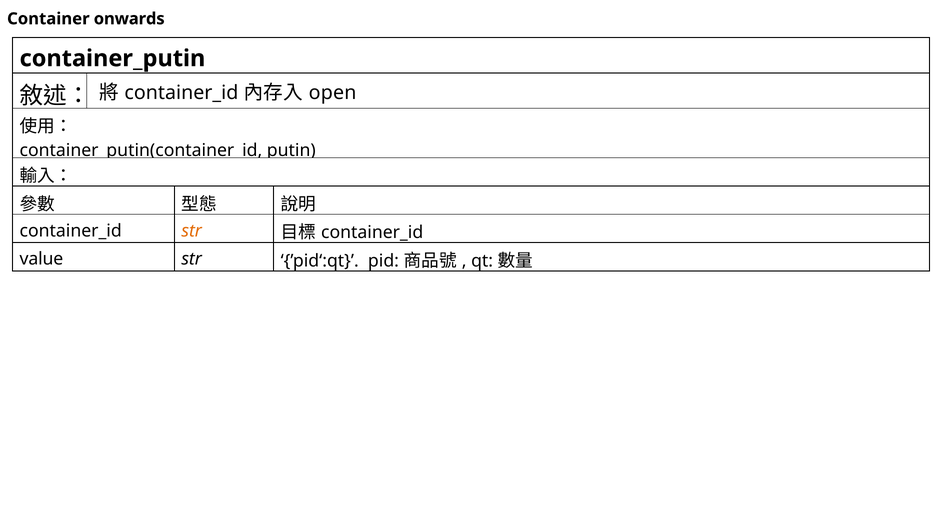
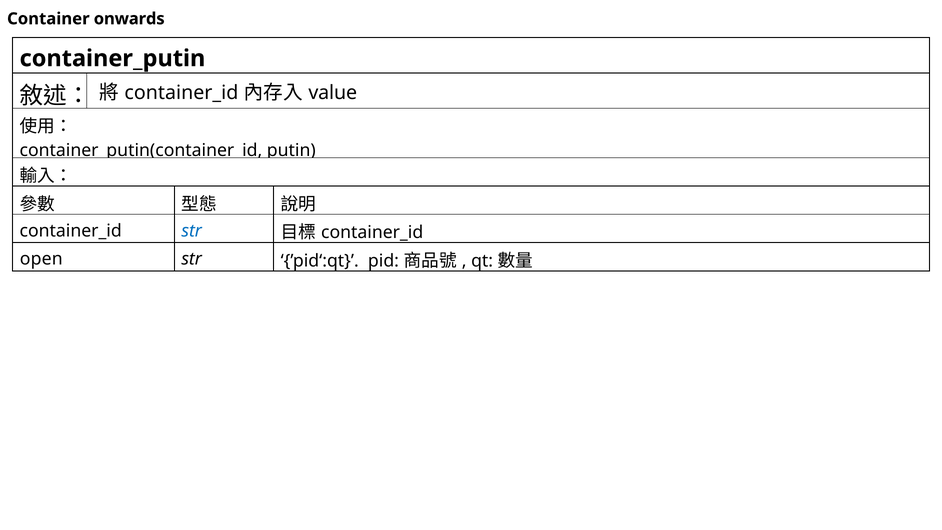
open: open -> value
str at (192, 231) colour: orange -> blue
value: value -> open
